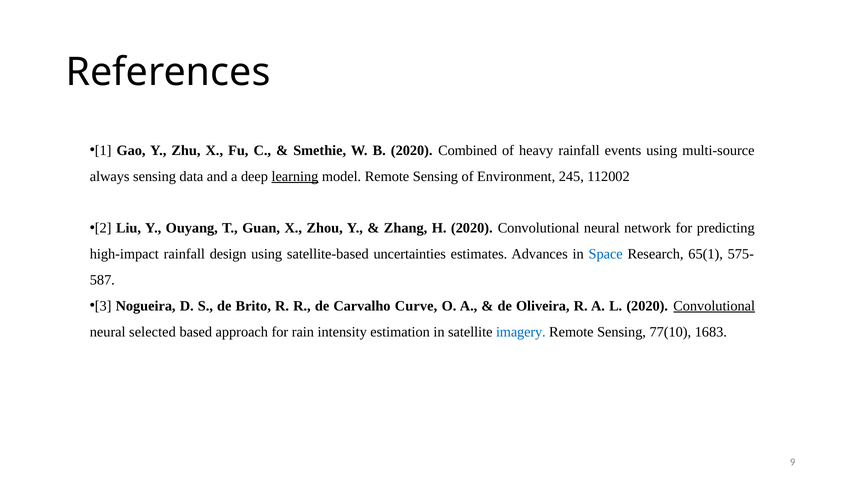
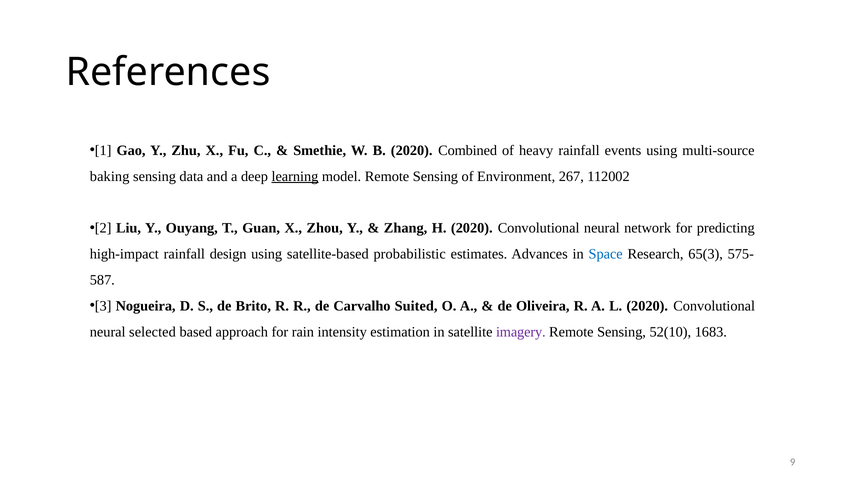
always: always -> baking
245: 245 -> 267
uncertainties: uncertainties -> probabilistic
65(1: 65(1 -> 65(3
Curve: Curve -> Suited
Convolutional at (714, 306) underline: present -> none
imagery colour: blue -> purple
77(10: 77(10 -> 52(10
